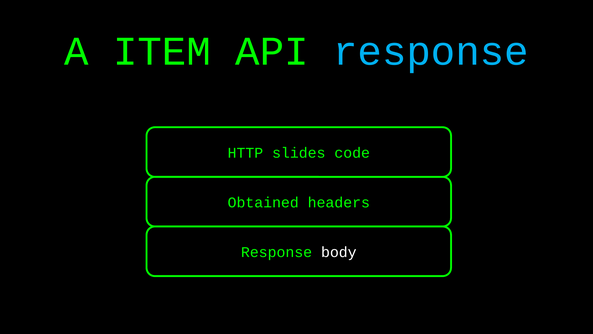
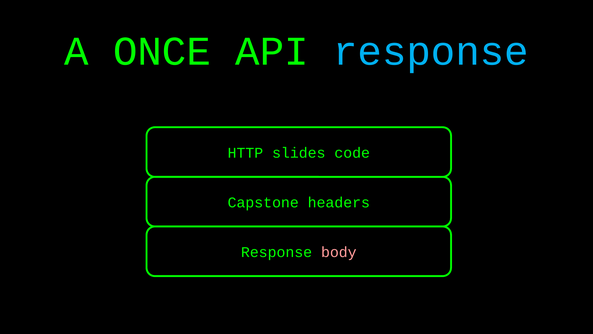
ITEM: ITEM -> ONCE
Obtained: Obtained -> Capstone
body colour: white -> pink
